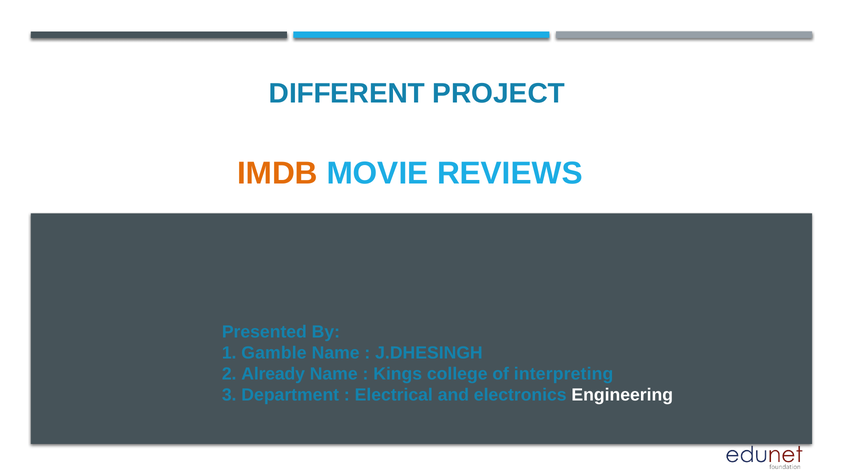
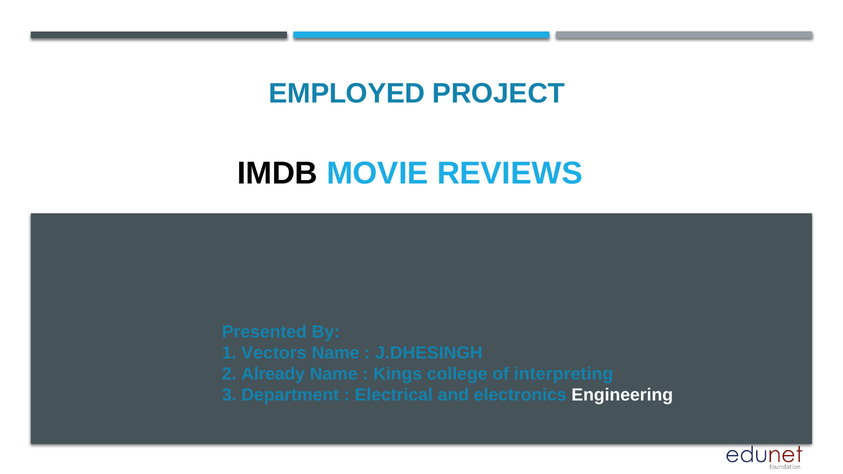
DIFFERENT: DIFFERENT -> EMPLOYED
IMDB colour: orange -> black
Gamble: Gamble -> Vectors
